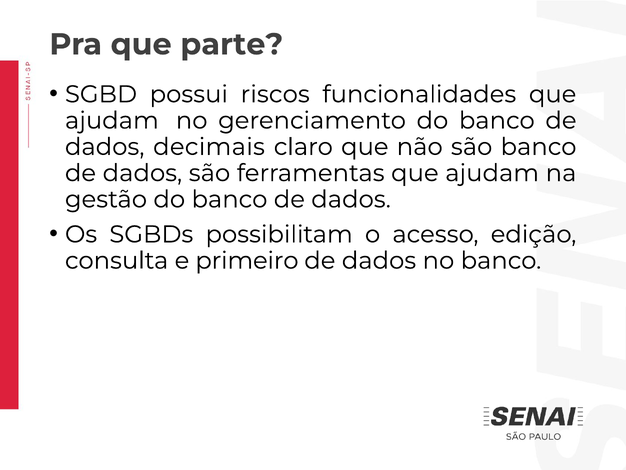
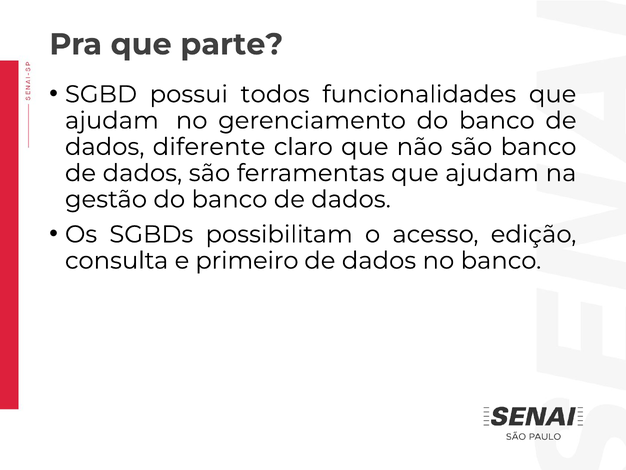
riscos: riscos -> todos
decimais: decimais -> diferente
